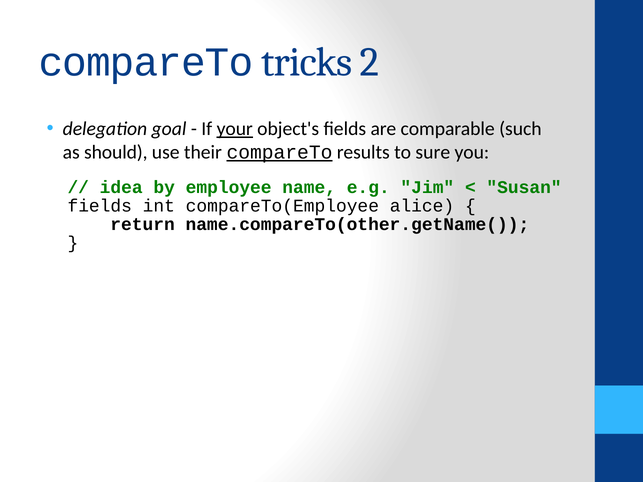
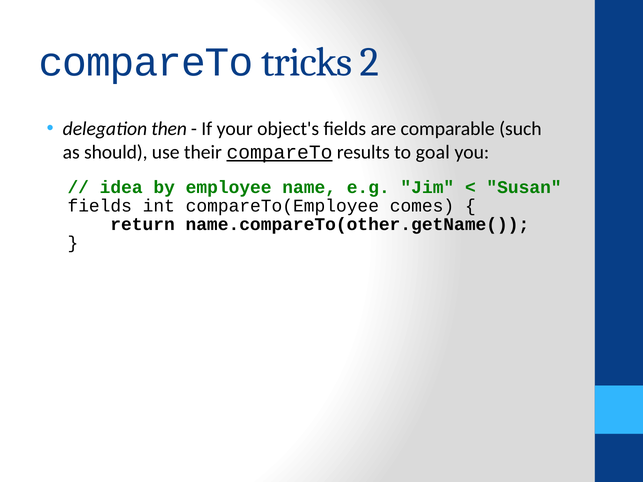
goal: goal -> then
your underline: present -> none
sure: sure -> goal
alice: alice -> comes
